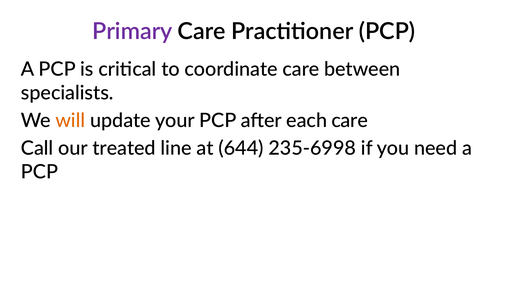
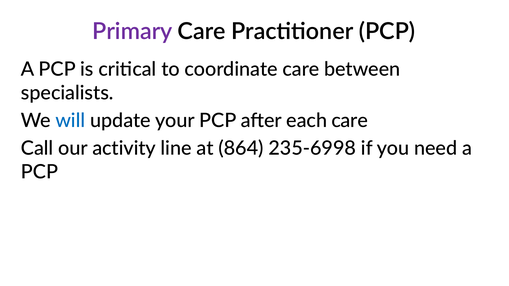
will colour: orange -> blue
treated: treated -> activity
644: 644 -> 864
